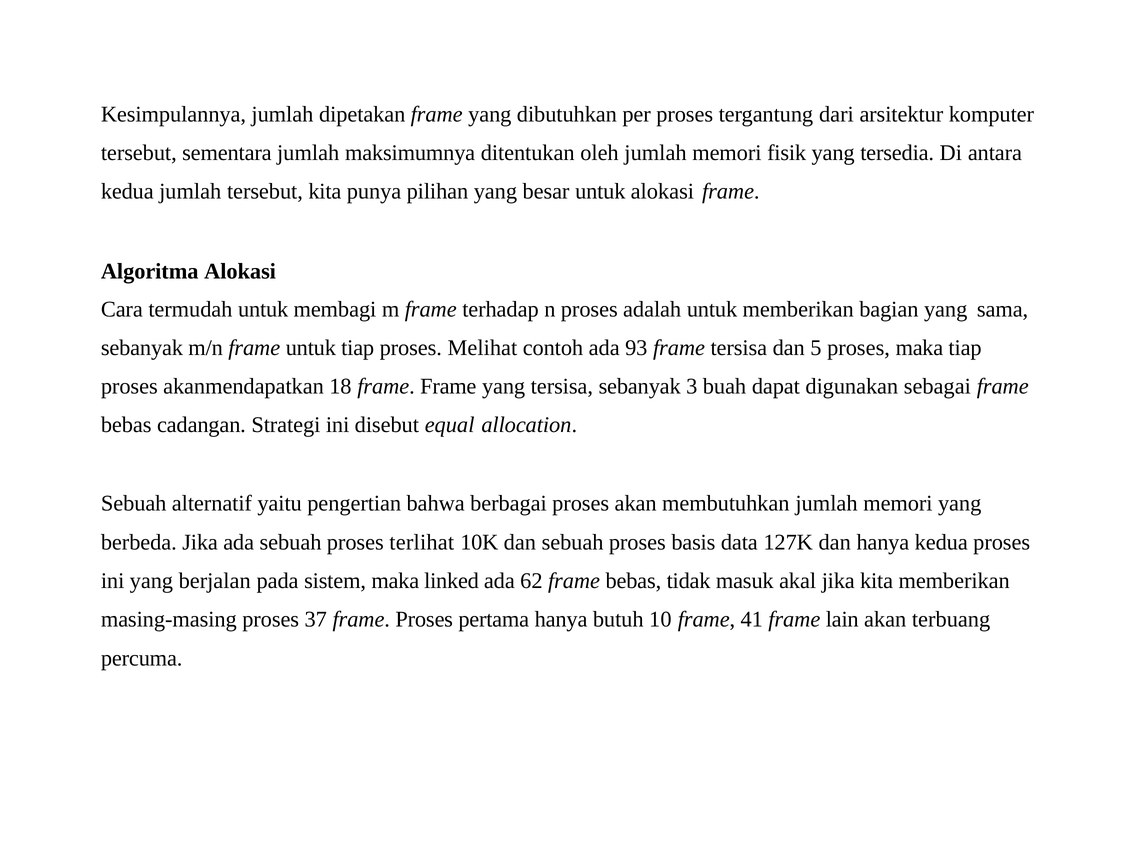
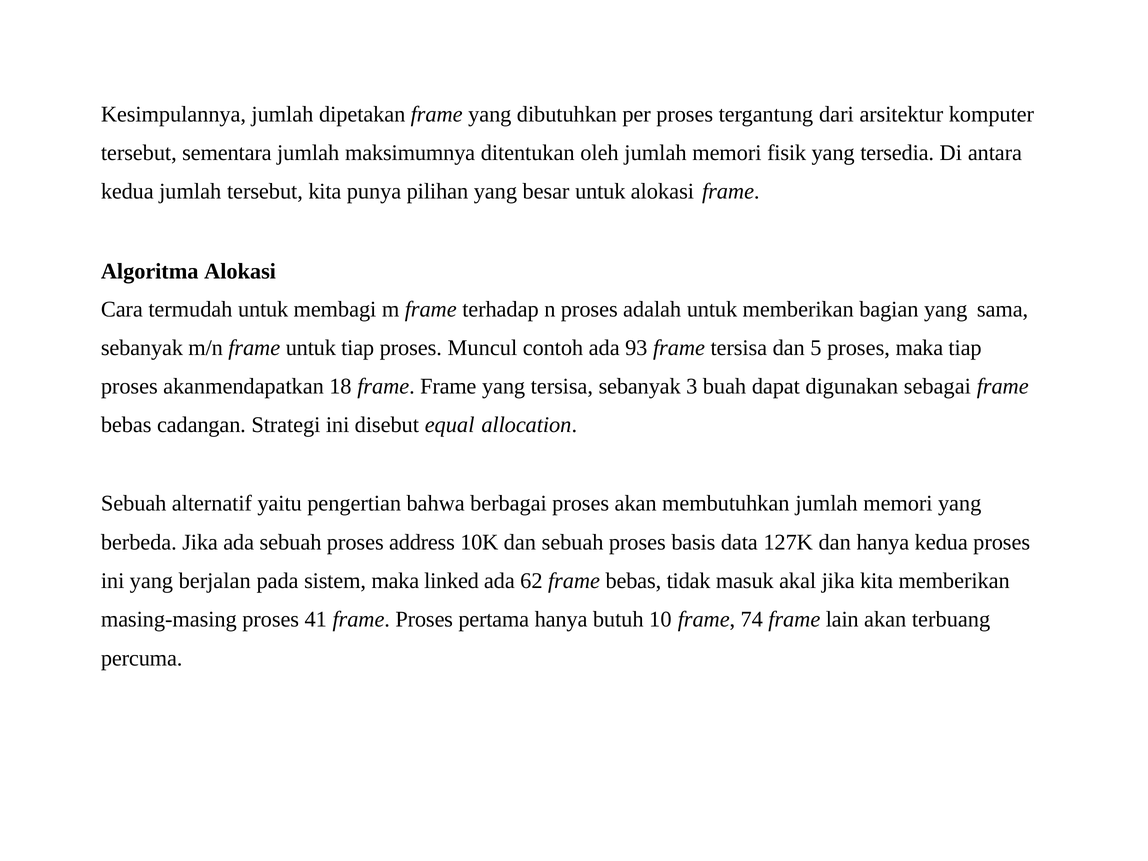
Melihat: Melihat -> Muncul
terlihat: terlihat -> address
37: 37 -> 41
41: 41 -> 74
